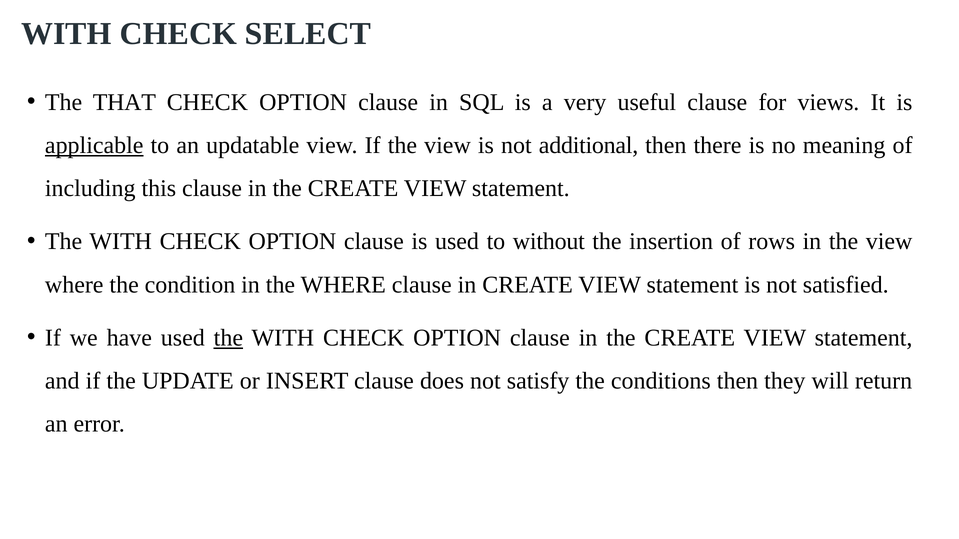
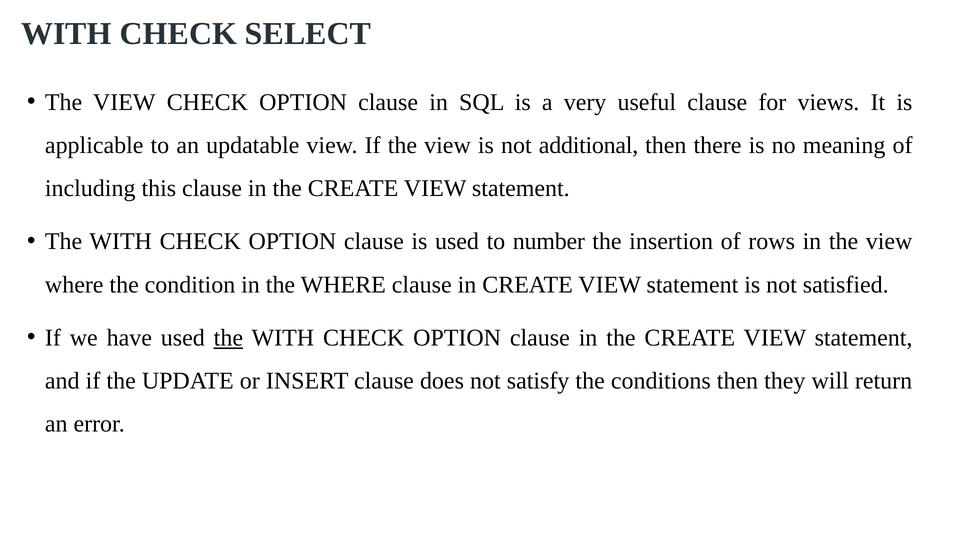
THAT at (124, 102): THAT -> VIEW
applicable underline: present -> none
without: without -> number
